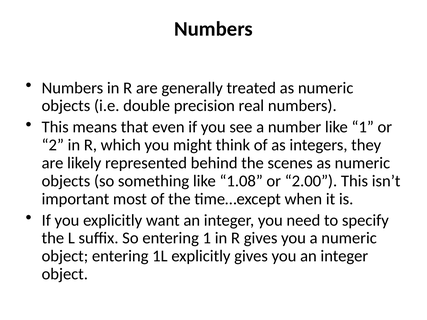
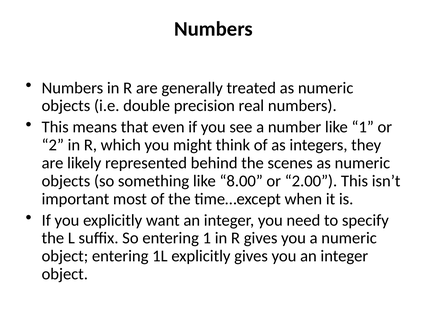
1.08: 1.08 -> 8.00
